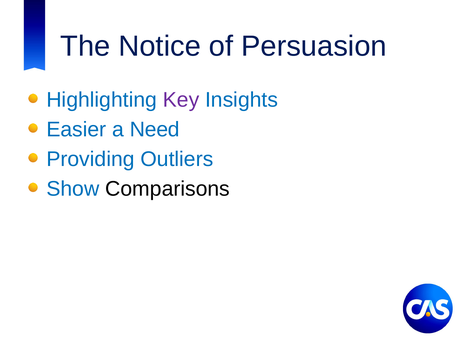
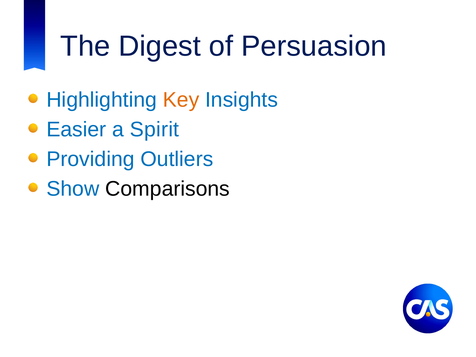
Notice: Notice -> Digest
Key colour: purple -> orange
Need: Need -> Spirit
